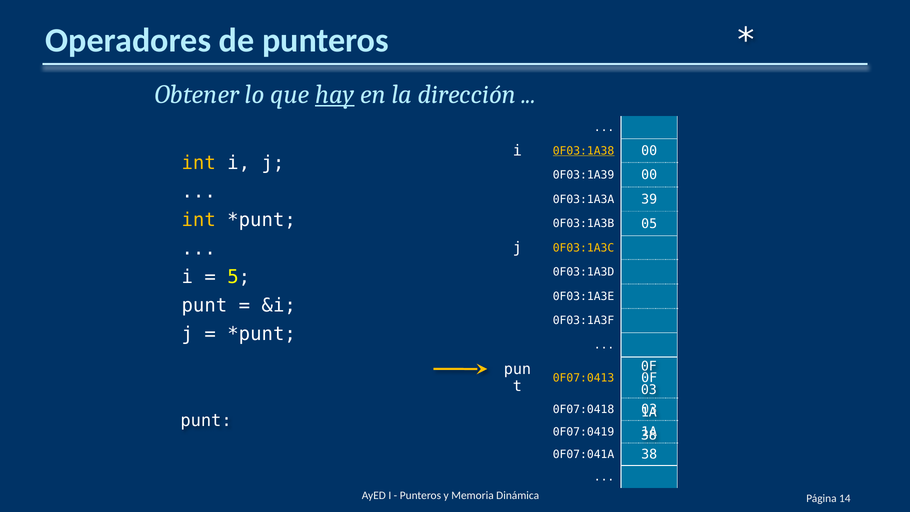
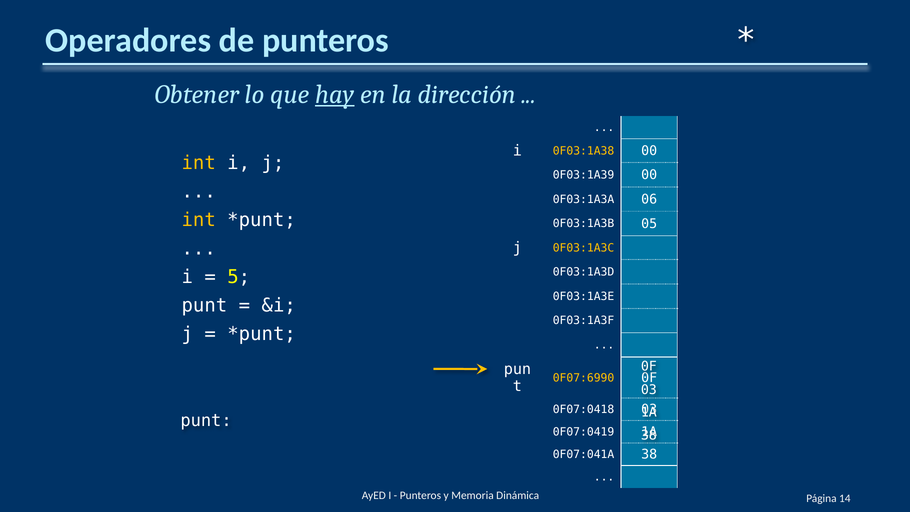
0F03:1A38 underline: present -> none
39: 39 -> 06
0F07:0413: 0F07:0413 -> 0F07:6990
